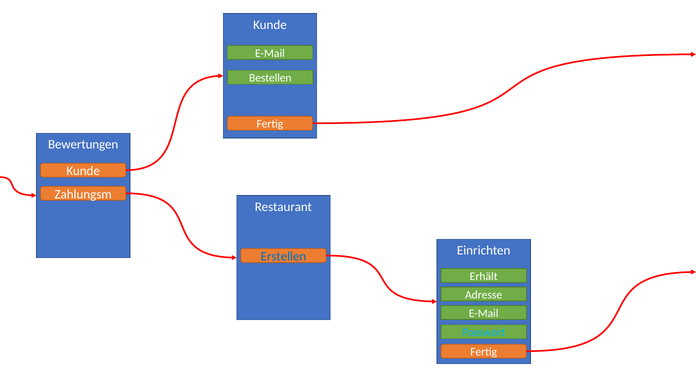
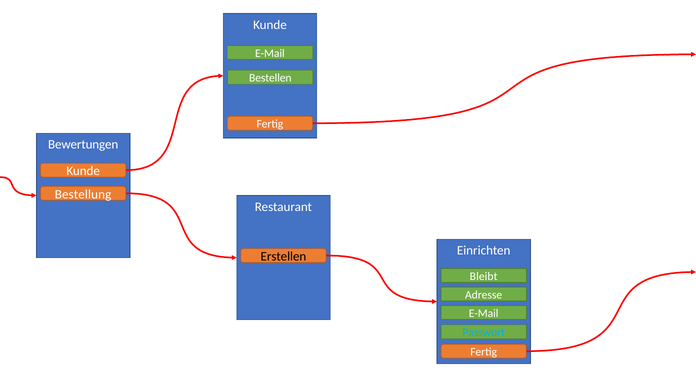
Zahlungsm: Zahlungsm -> Bestellung
Erstellen colour: blue -> black
Erhält: Erhält -> Bleibt
